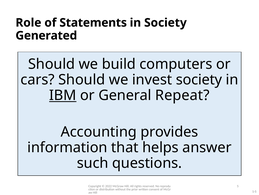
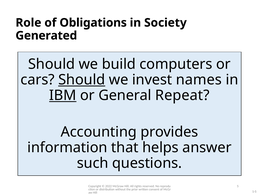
Statements: Statements -> Obligations
Should at (82, 79) underline: none -> present
invest society: society -> names
